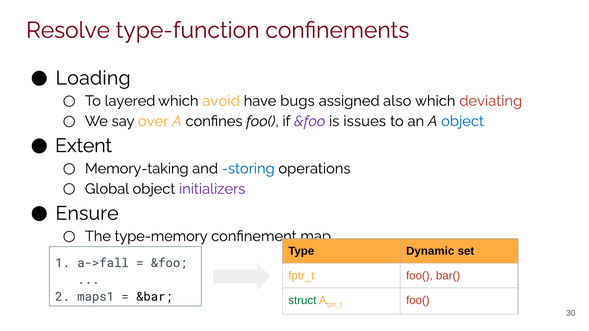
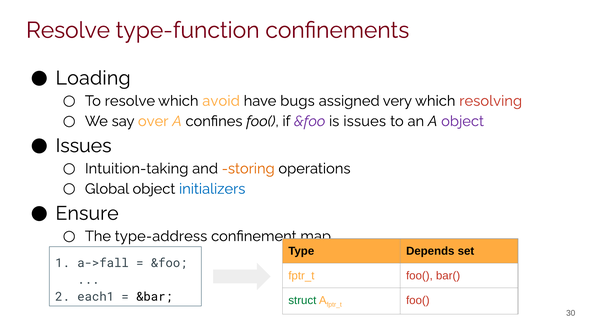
To layered: layered -> resolve
also: also -> very
deviating: deviating -> resolving
object at (463, 121) colour: blue -> purple
Extent at (84, 146): Extent -> Issues
Memory-taking: Memory-taking -> Intuition-taking
storing colour: blue -> orange
initializers colour: purple -> blue
type-memory: type-memory -> type-address
Dynamic: Dynamic -> Depends
maps1: maps1 -> each1
